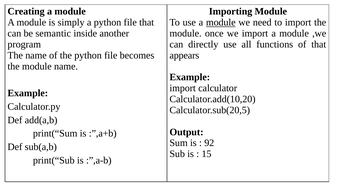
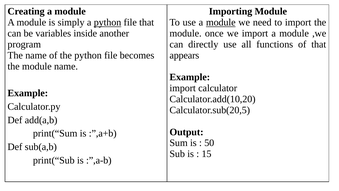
python at (108, 22) underline: none -> present
semantic: semantic -> variables
92: 92 -> 50
